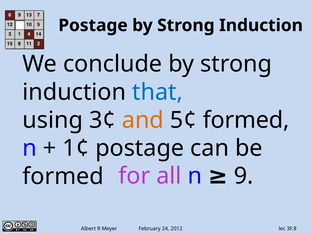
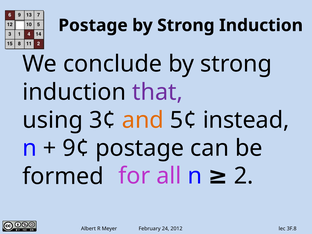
that colour: blue -> purple
5¢ formed: formed -> instead
1¢: 1¢ -> 9¢
9: 9 -> 2
